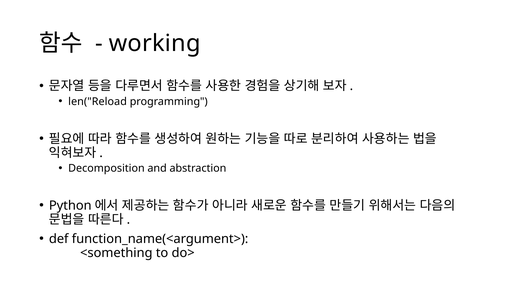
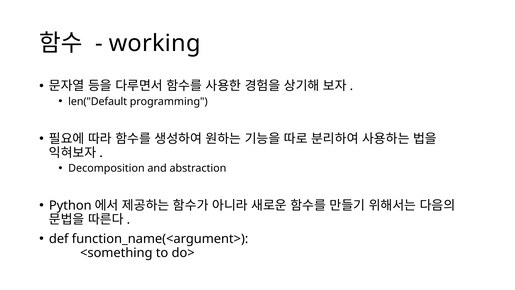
len("Reload: len("Reload -> len("Default
